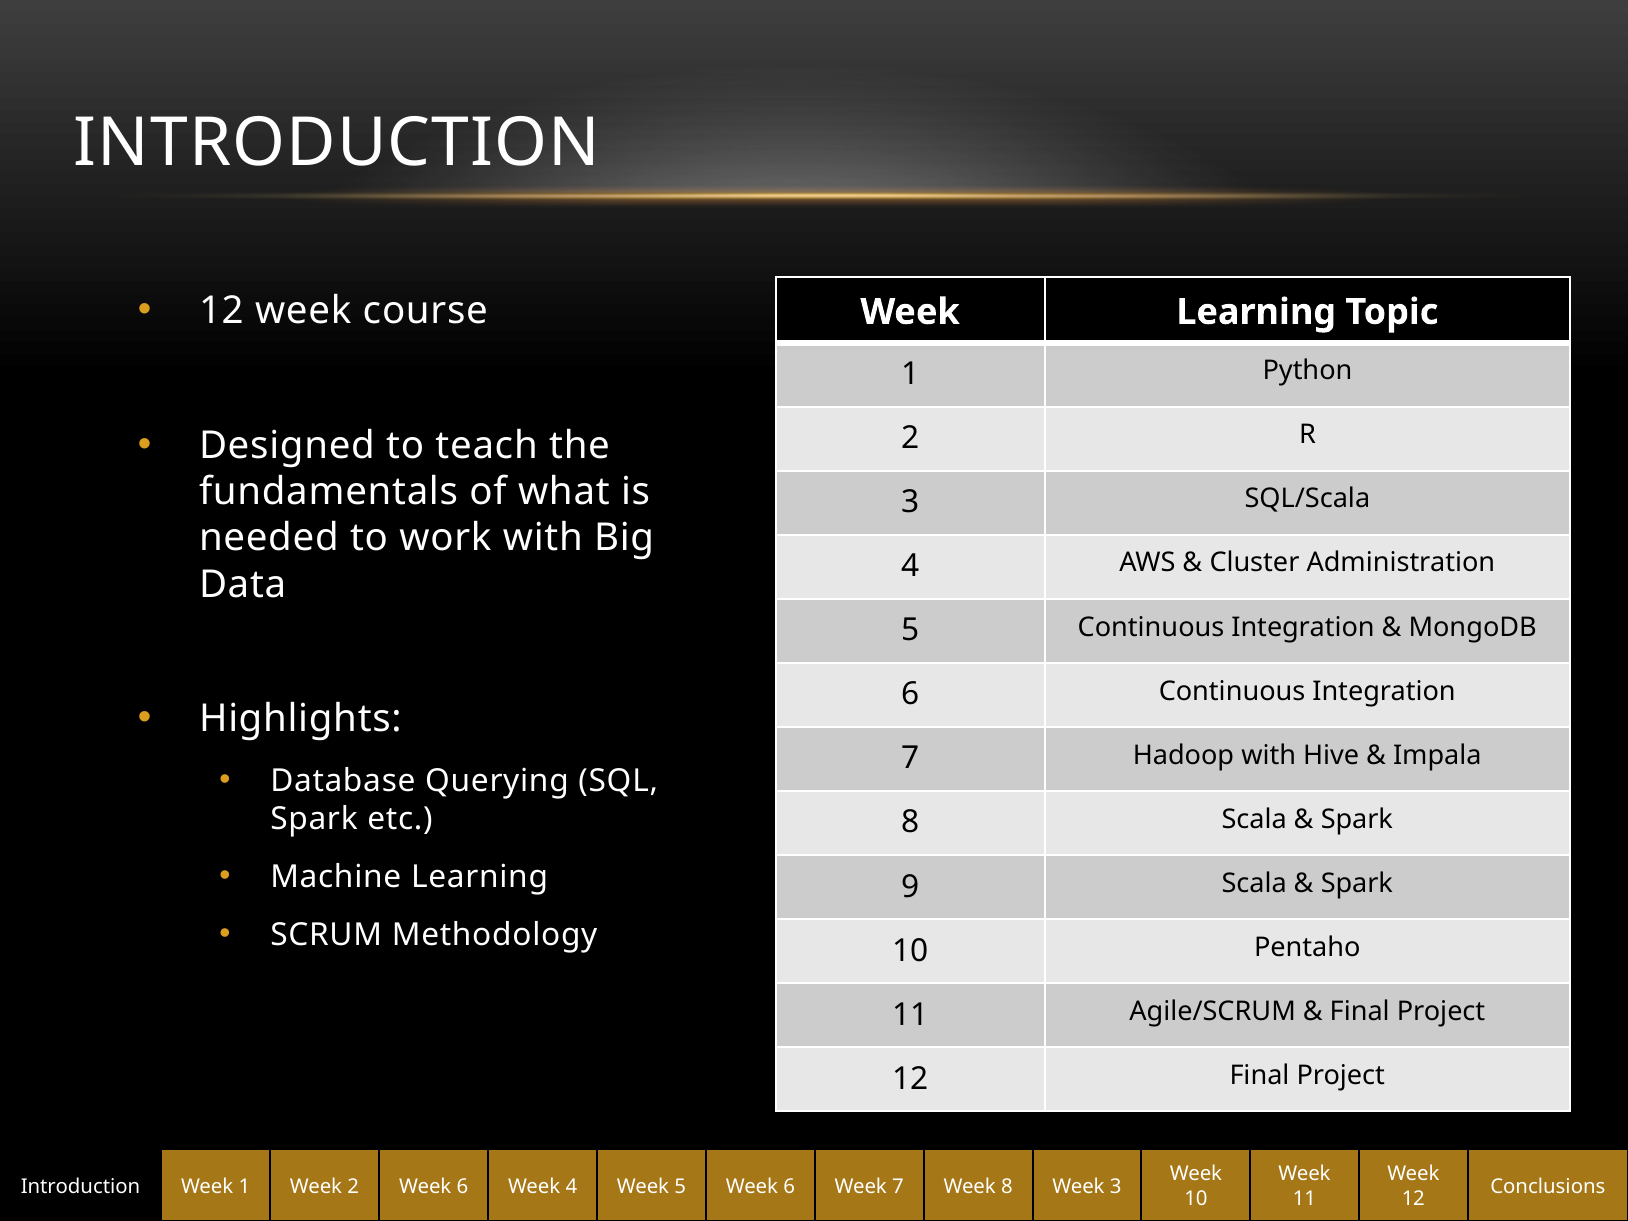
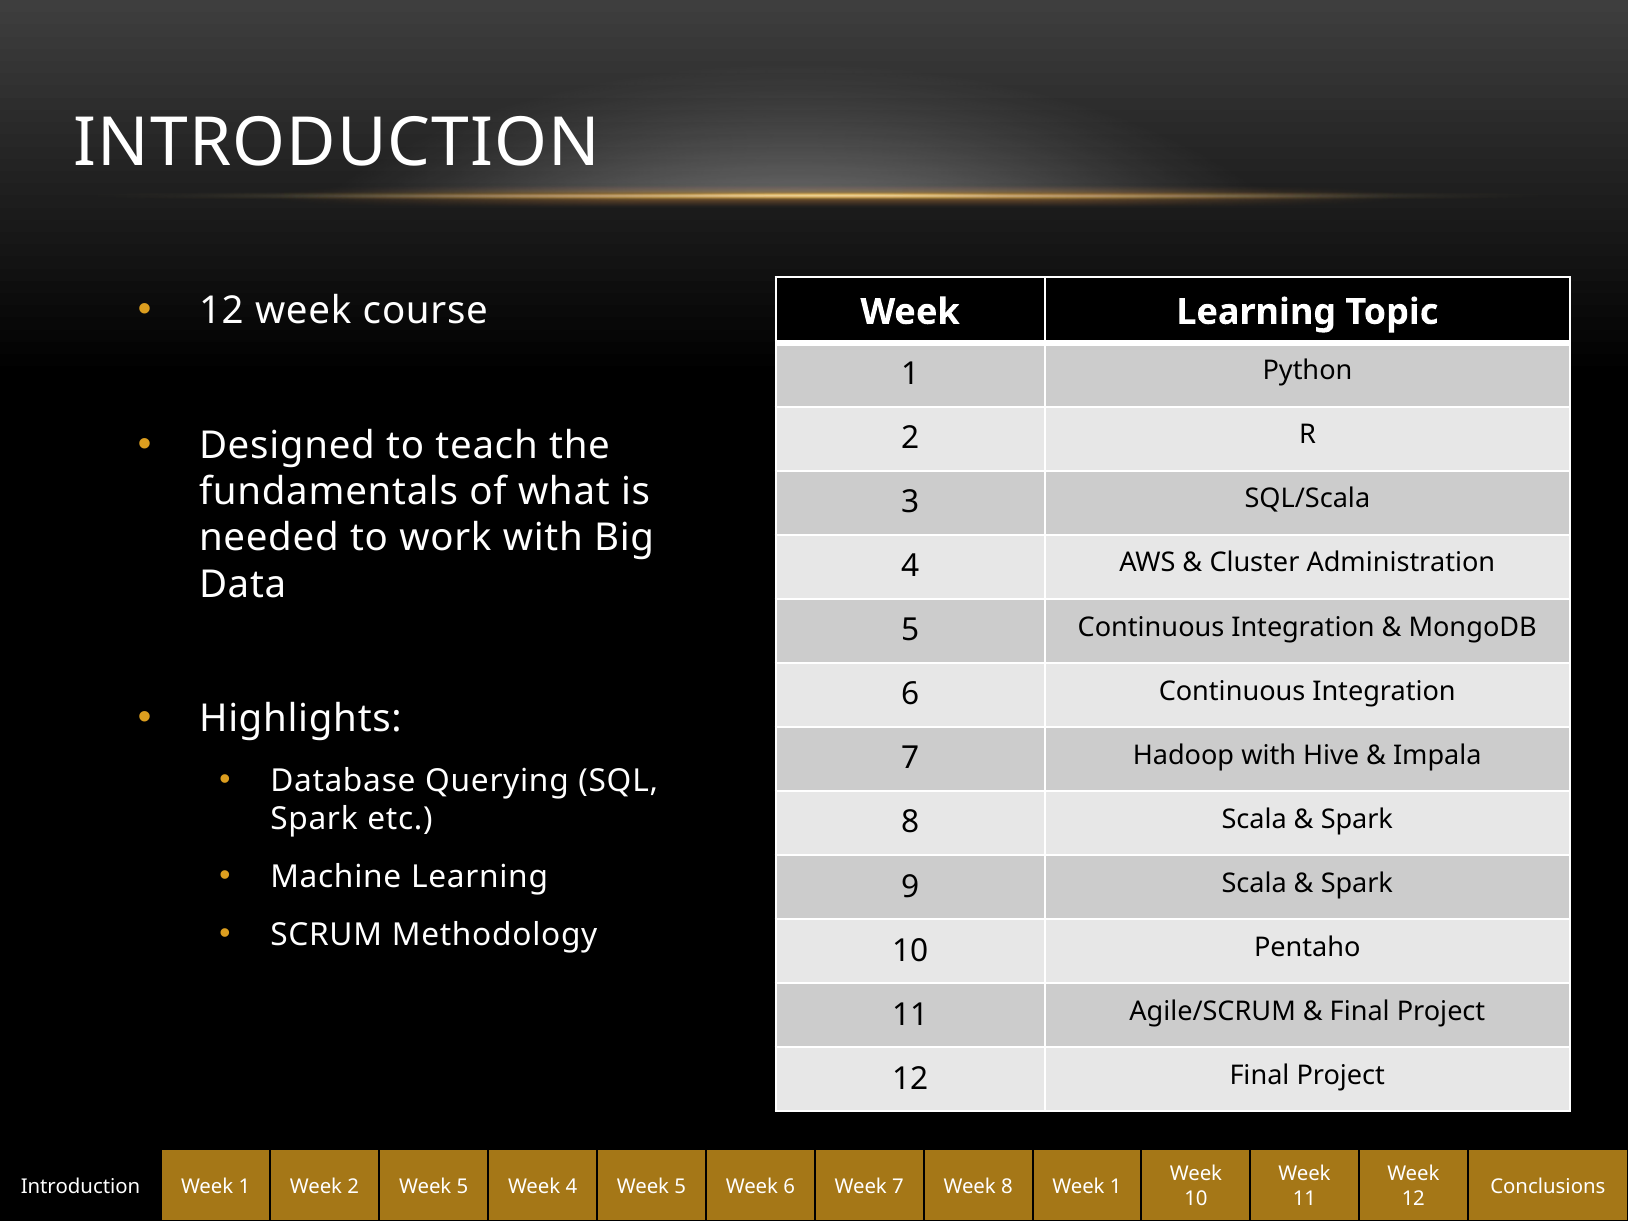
Introduction Week 6: 6 -> 5
8 Week 3: 3 -> 1
